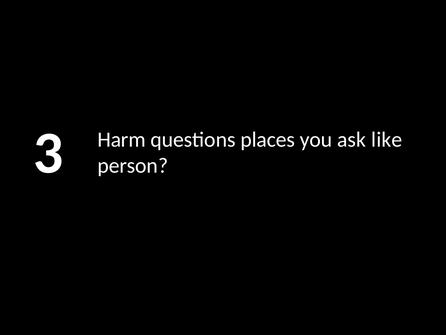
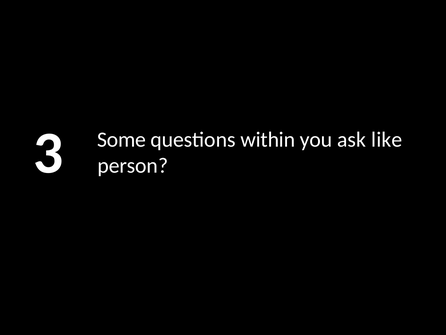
Harm: Harm -> Some
places: places -> within
